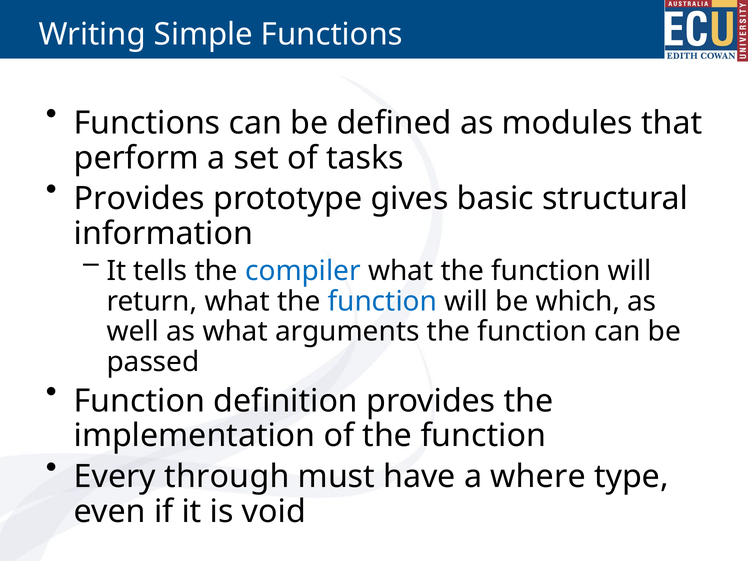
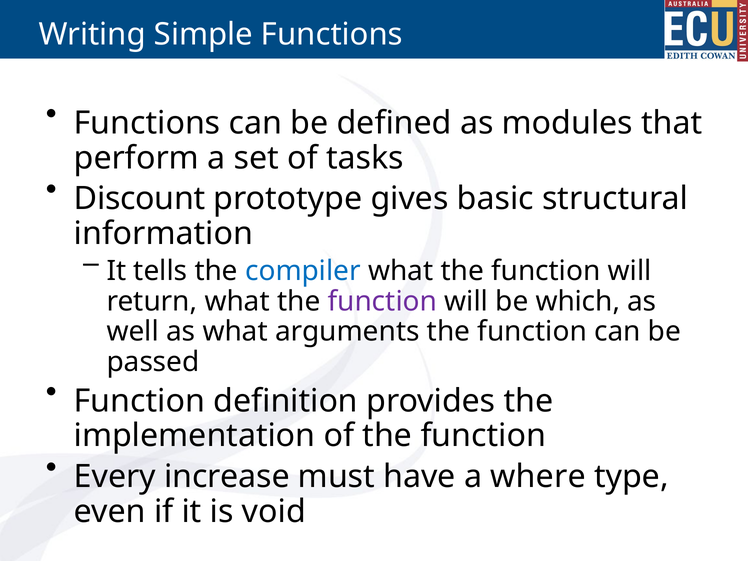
Provides at (139, 199): Provides -> Discount
function at (382, 301) colour: blue -> purple
through: through -> increase
